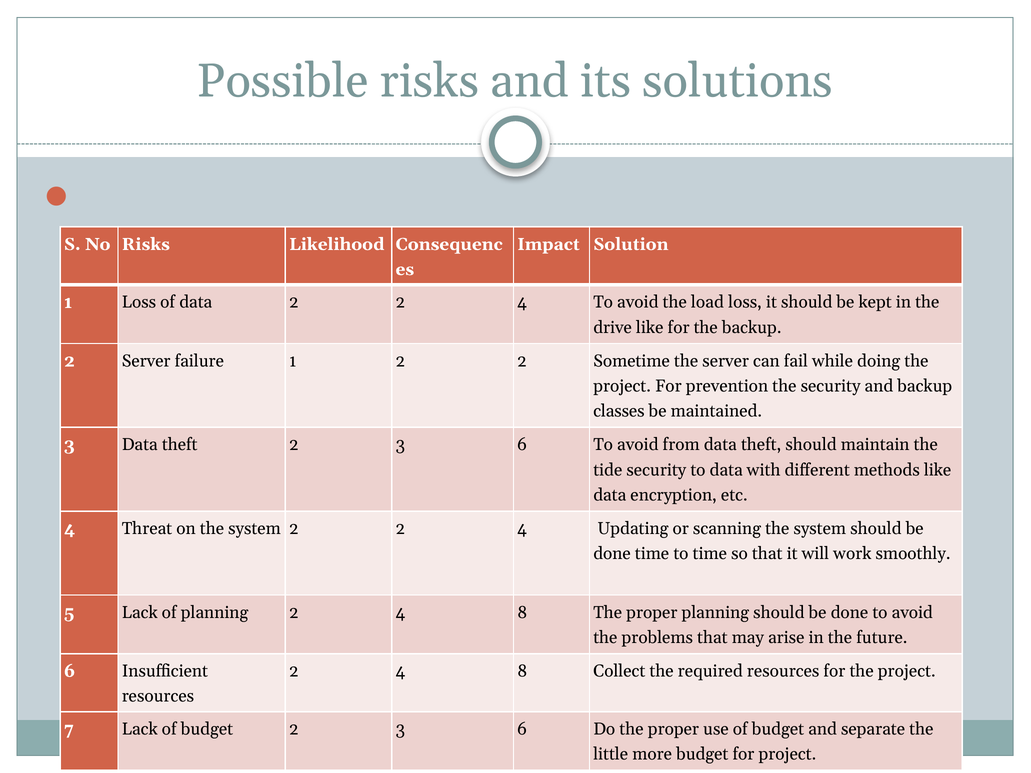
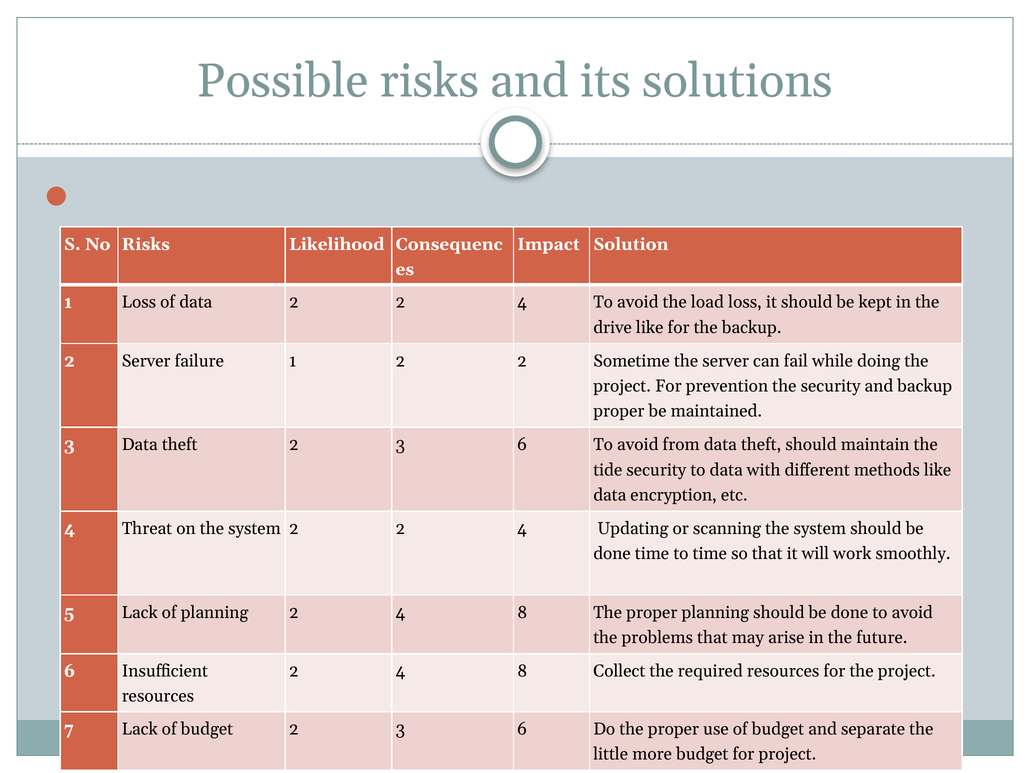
classes at (619, 411): classes -> proper
